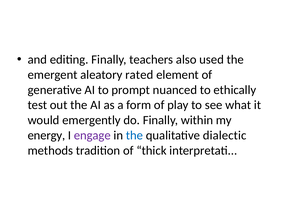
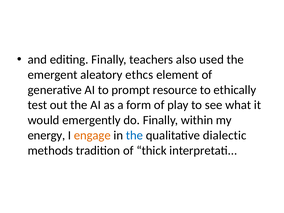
rated: rated -> ethcs
nuanced: nuanced -> resource
engage colour: purple -> orange
